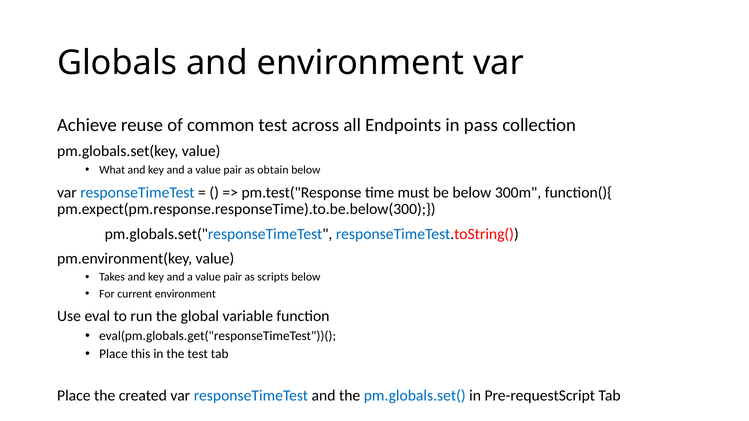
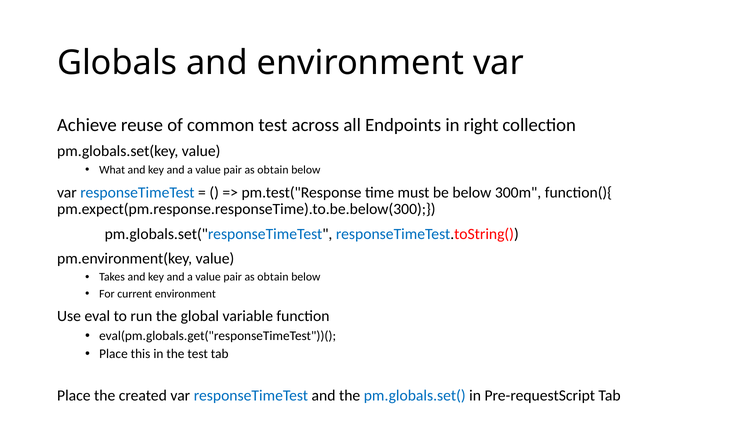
pass: pass -> right
scripts at (273, 277): scripts -> obtain
